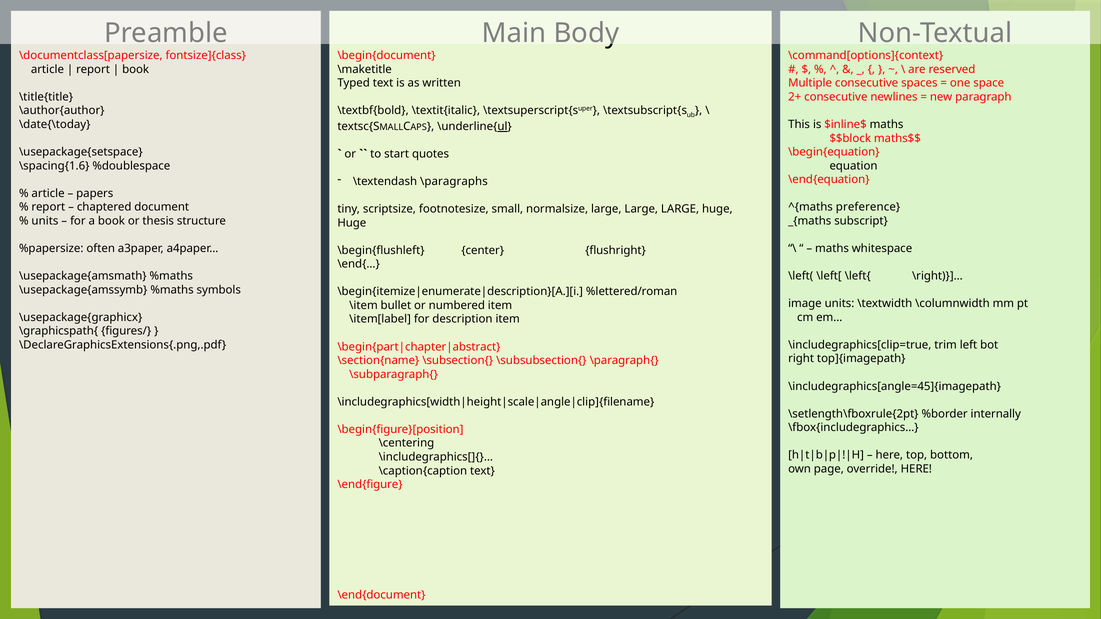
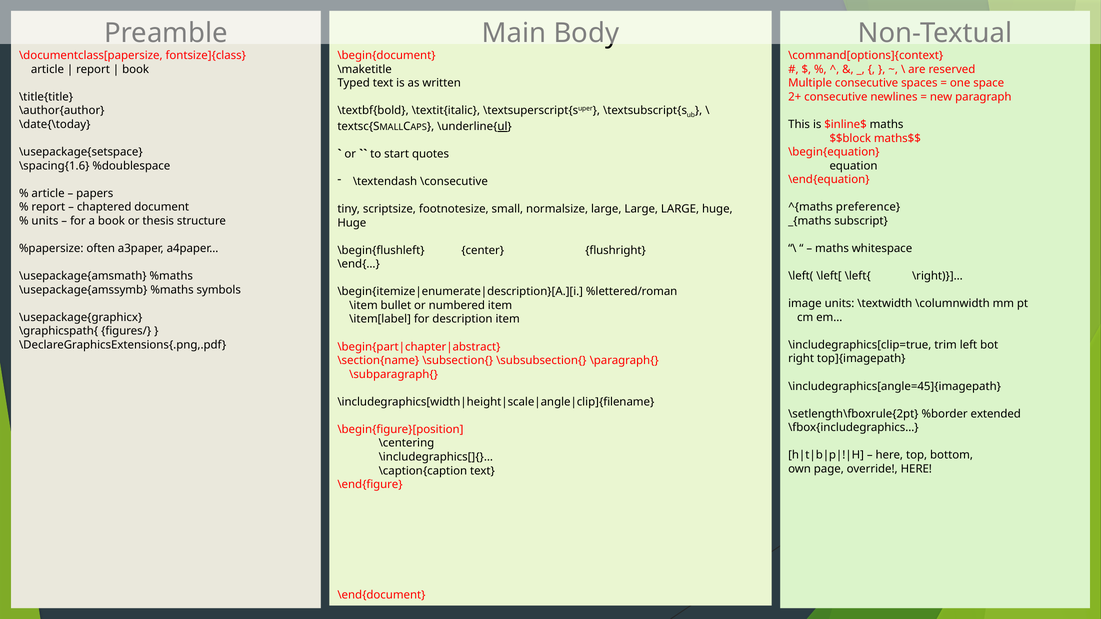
\paragraphs: \paragraphs -> \consecutive
internally: internally -> extended
